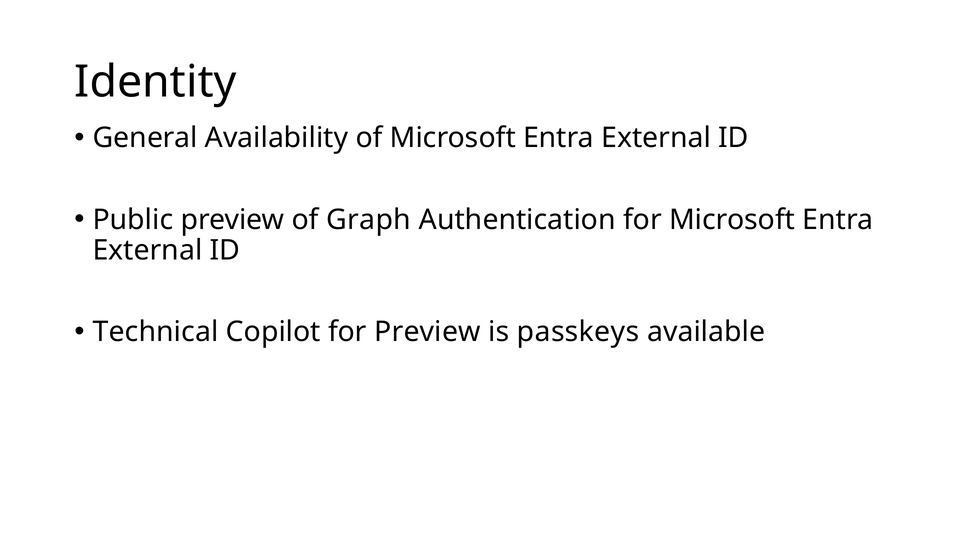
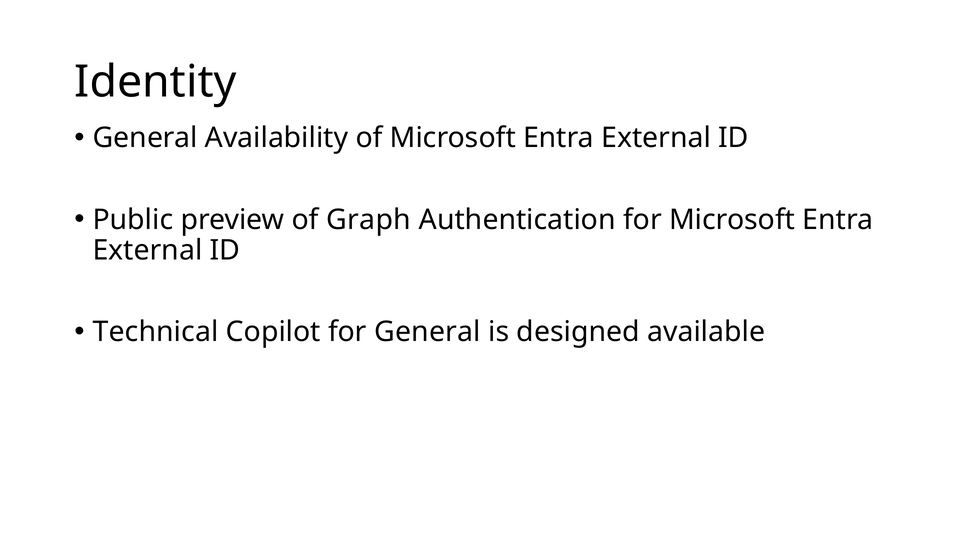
for Preview: Preview -> General
passkeys: passkeys -> designed
